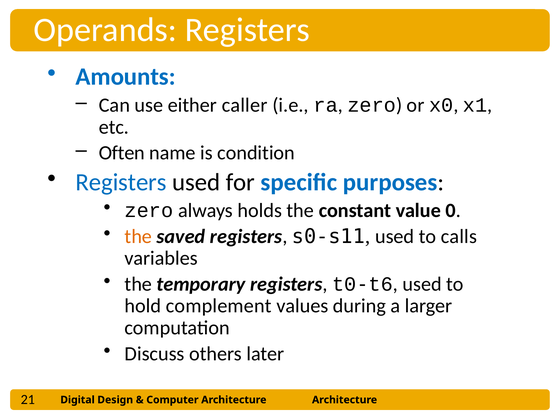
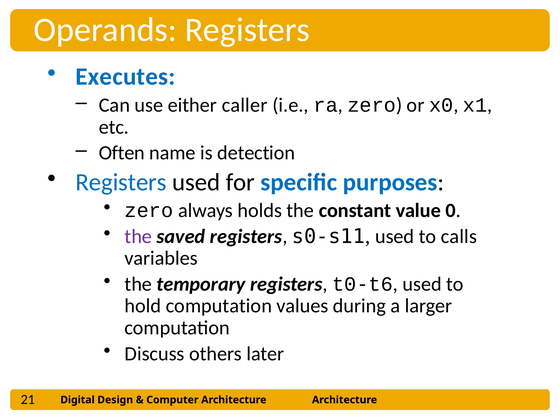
Amounts: Amounts -> Executes
condition: condition -> detection
the at (138, 236) colour: orange -> purple
hold complement: complement -> computation
